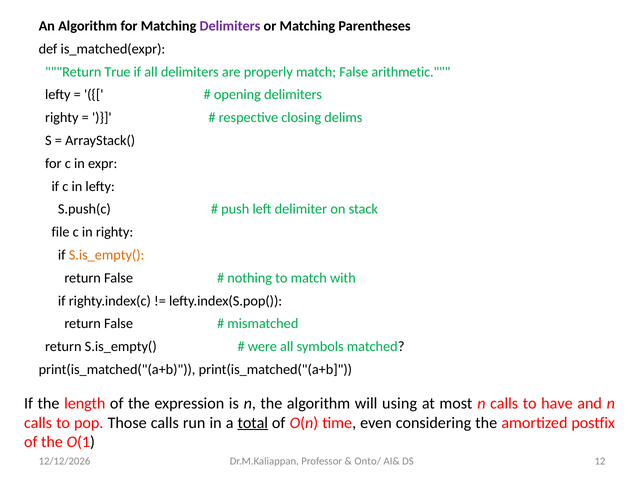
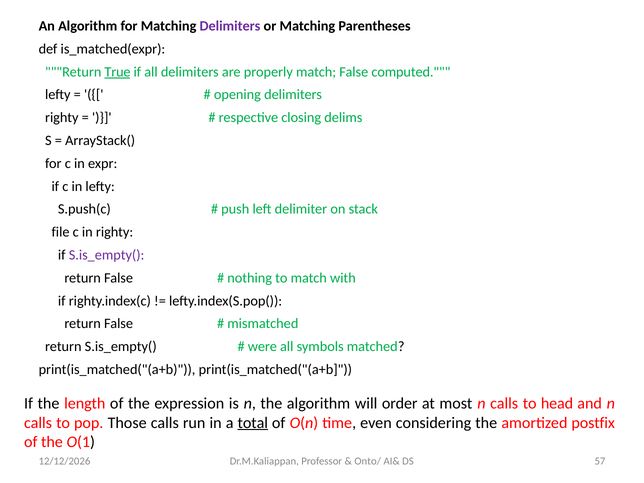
True underline: none -> present
arithmetic: arithmetic -> computed
S.is_empty( at (107, 255) colour: orange -> purple
using: using -> order
have: have -> head
12: 12 -> 57
